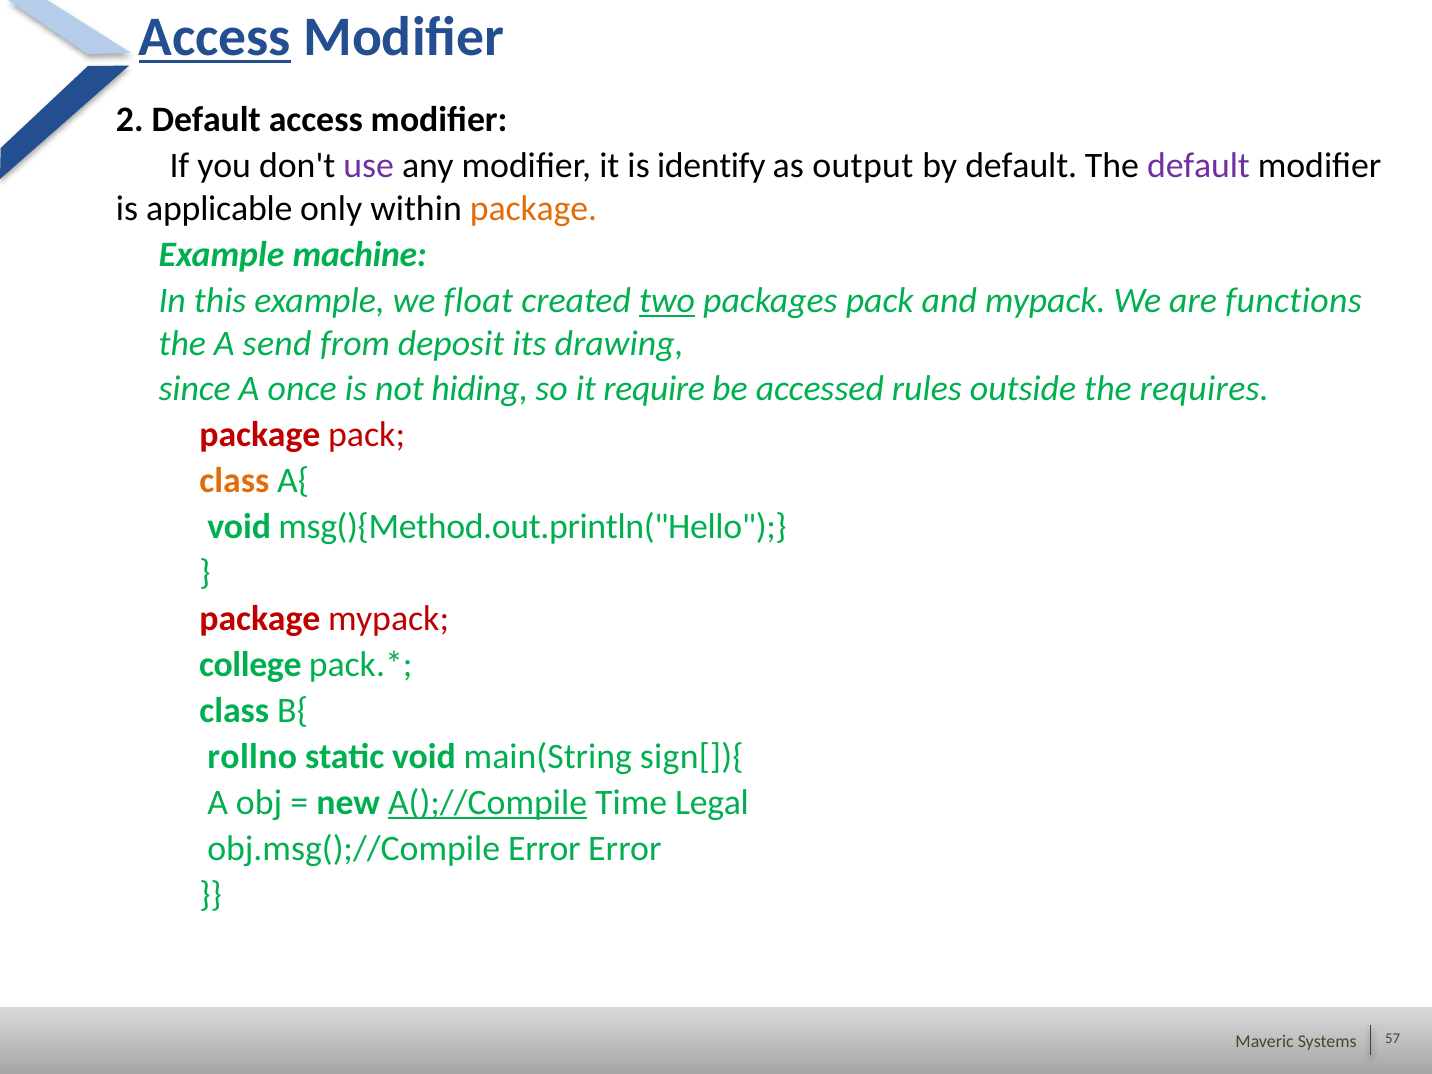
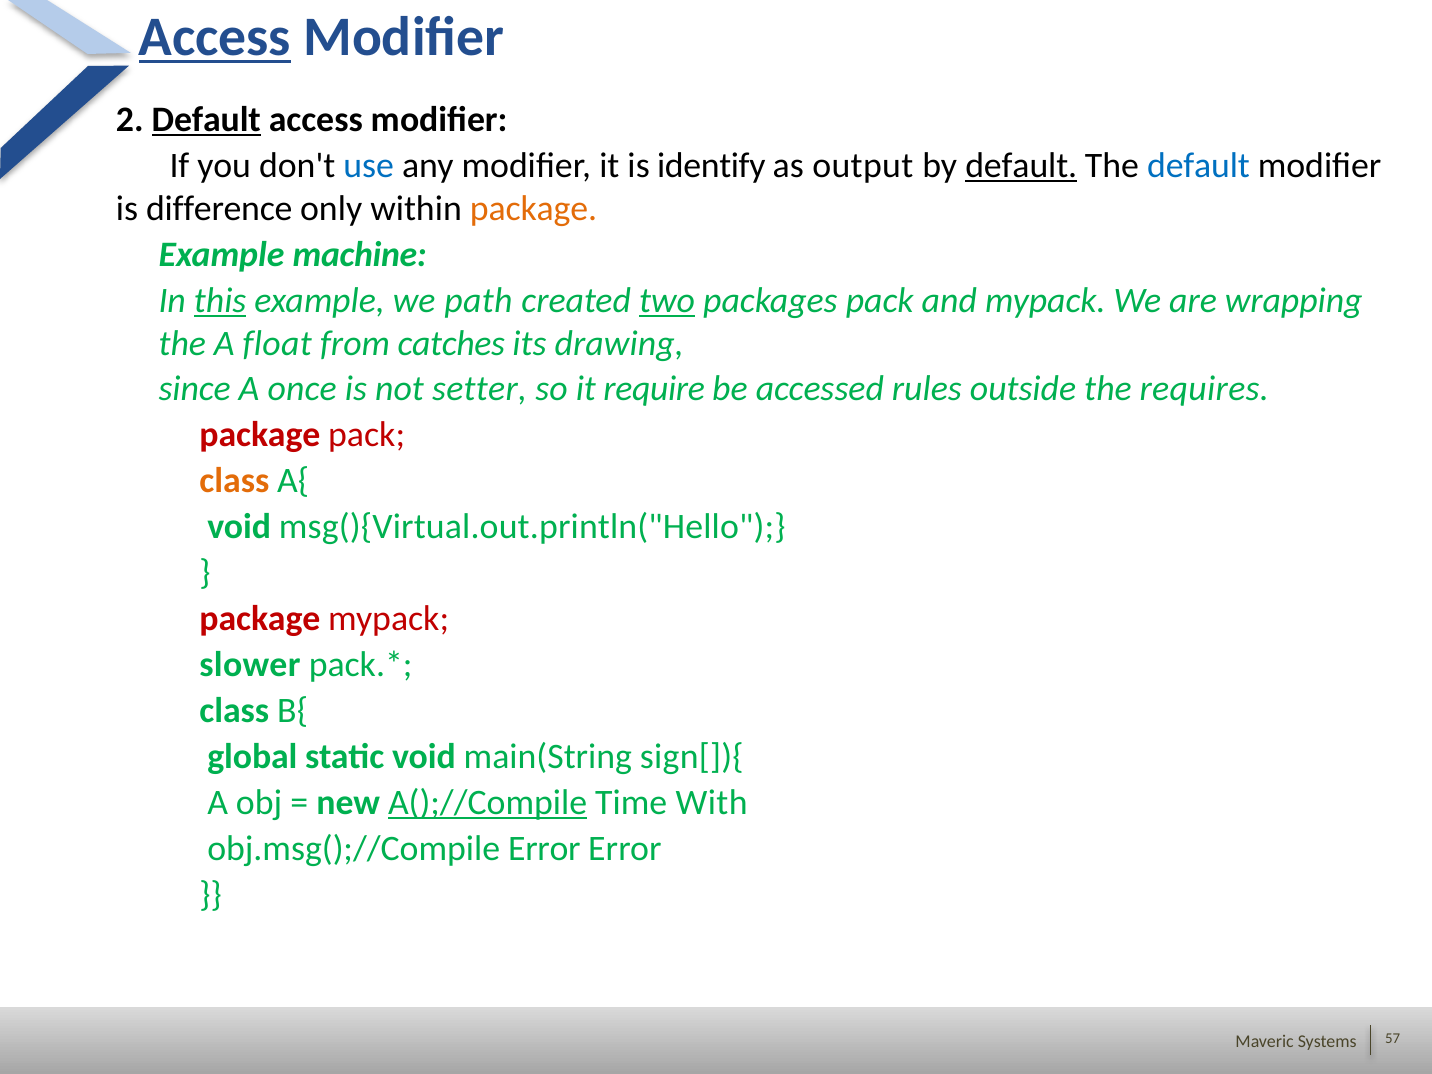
Default at (206, 119) underline: none -> present
use colour: purple -> blue
default at (1021, 165) underline: none -> present
default at (1199, 165) colour: purple -> blue
applicable: applicable -> difference
this underline: none -> present
float: float -> path
functions: functions -> wrapping
send: send -> float
deposit: deposit -> catches
hiding: hiding -> setter
msg(){Method.out.println("Hello: msg(){Method.out.println("Hello -> msg(){Virtual.out.println("Hello
college: college -> slower
rollno: rollno -> global
Legal: Legal -> With
